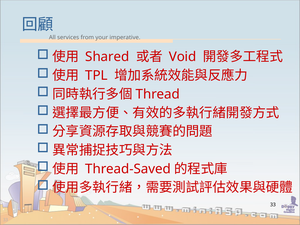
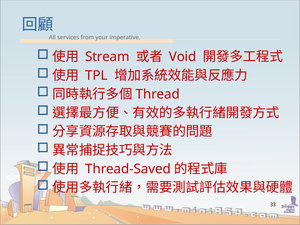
Shared: Shared -> Stream
